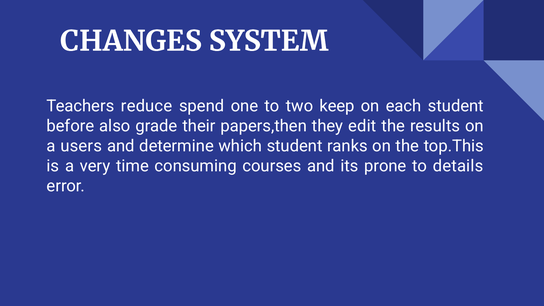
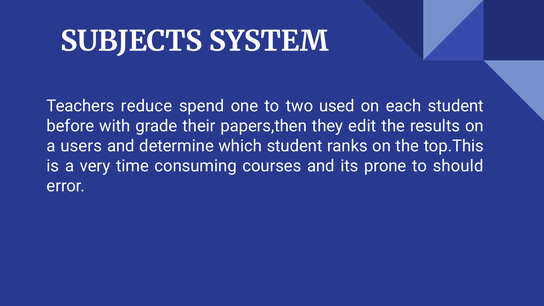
CHANGES: CHANGES -> SUBJECTS
keep: keep -> used
also: also -> with
details: details -> should
